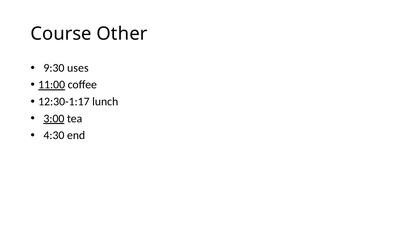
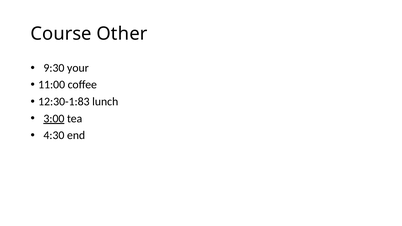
uses: uses -> your
11:00 underline: present -> none
12:30-1:17: 12:30-1:17 -> 12:30-1:83
